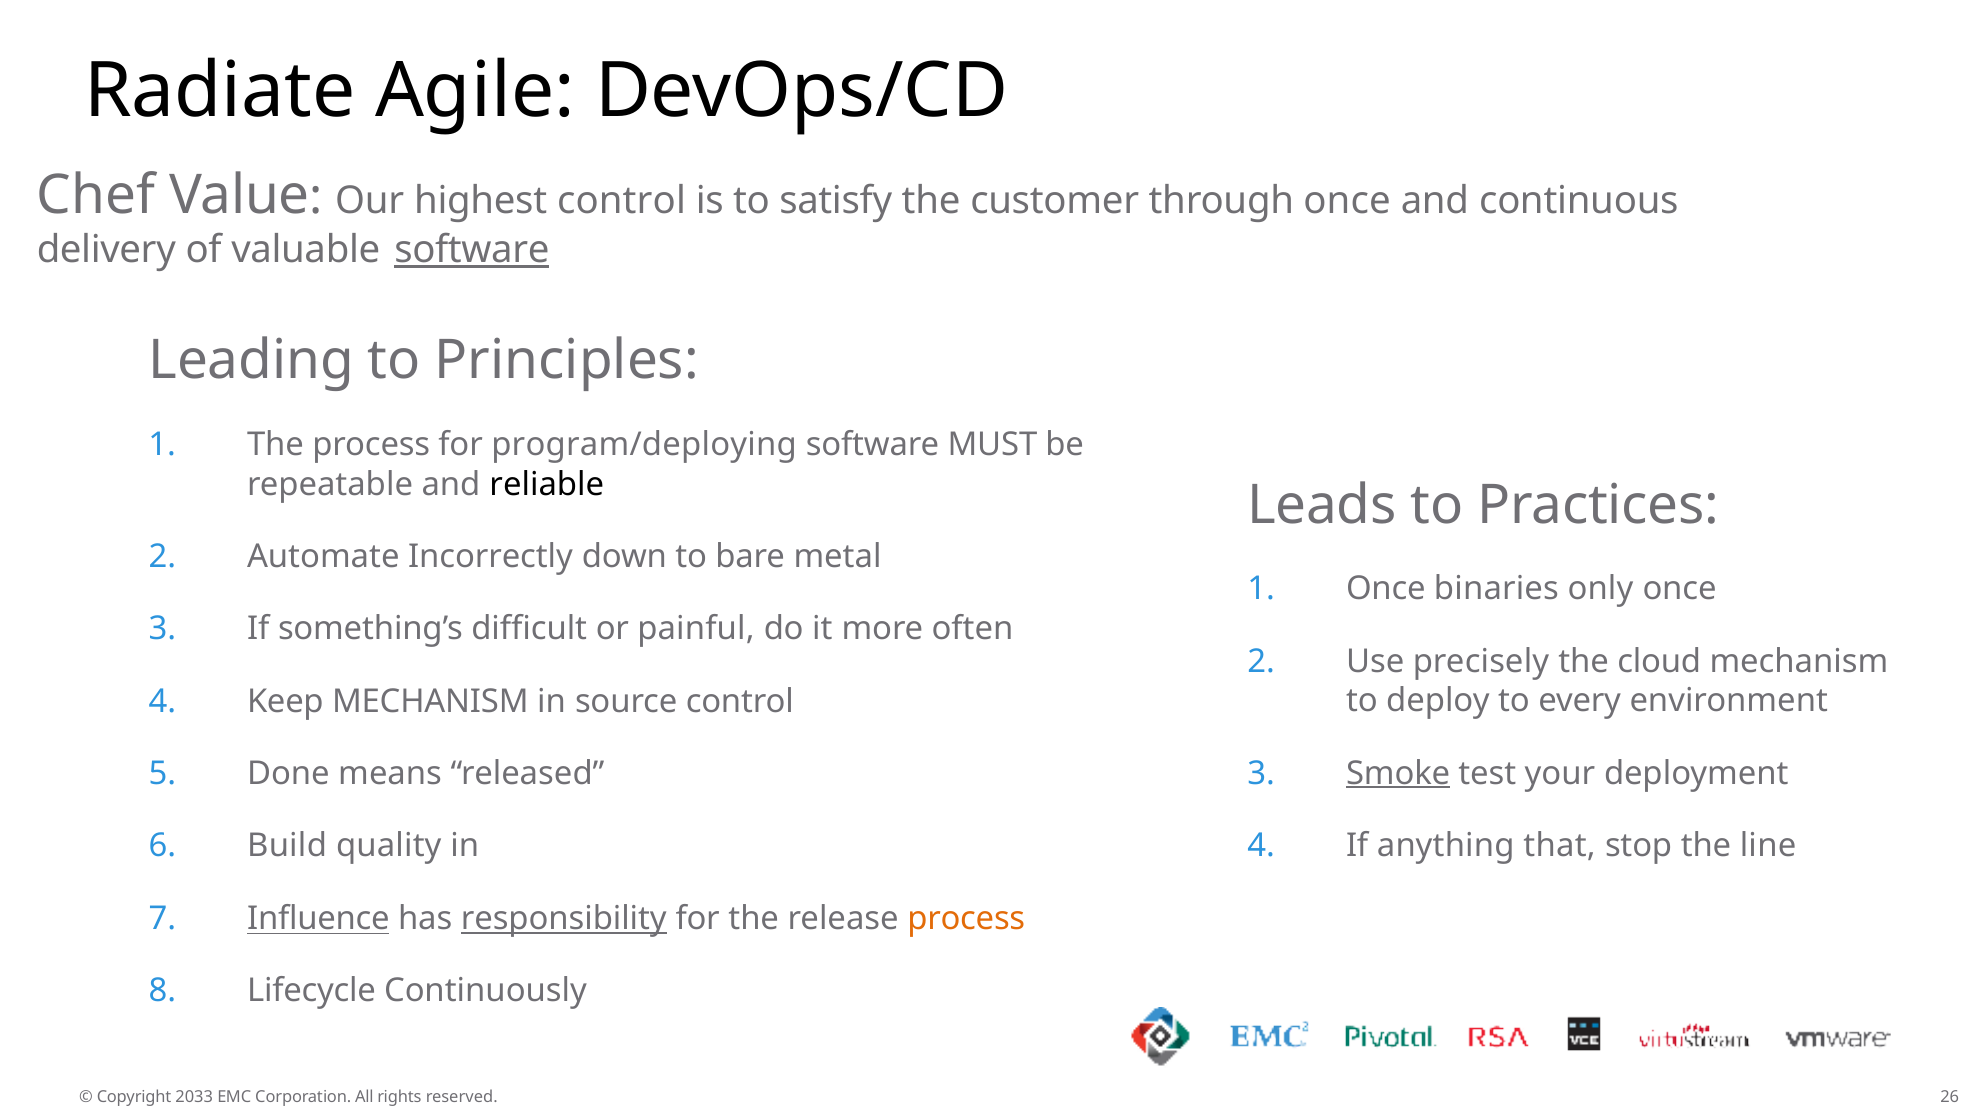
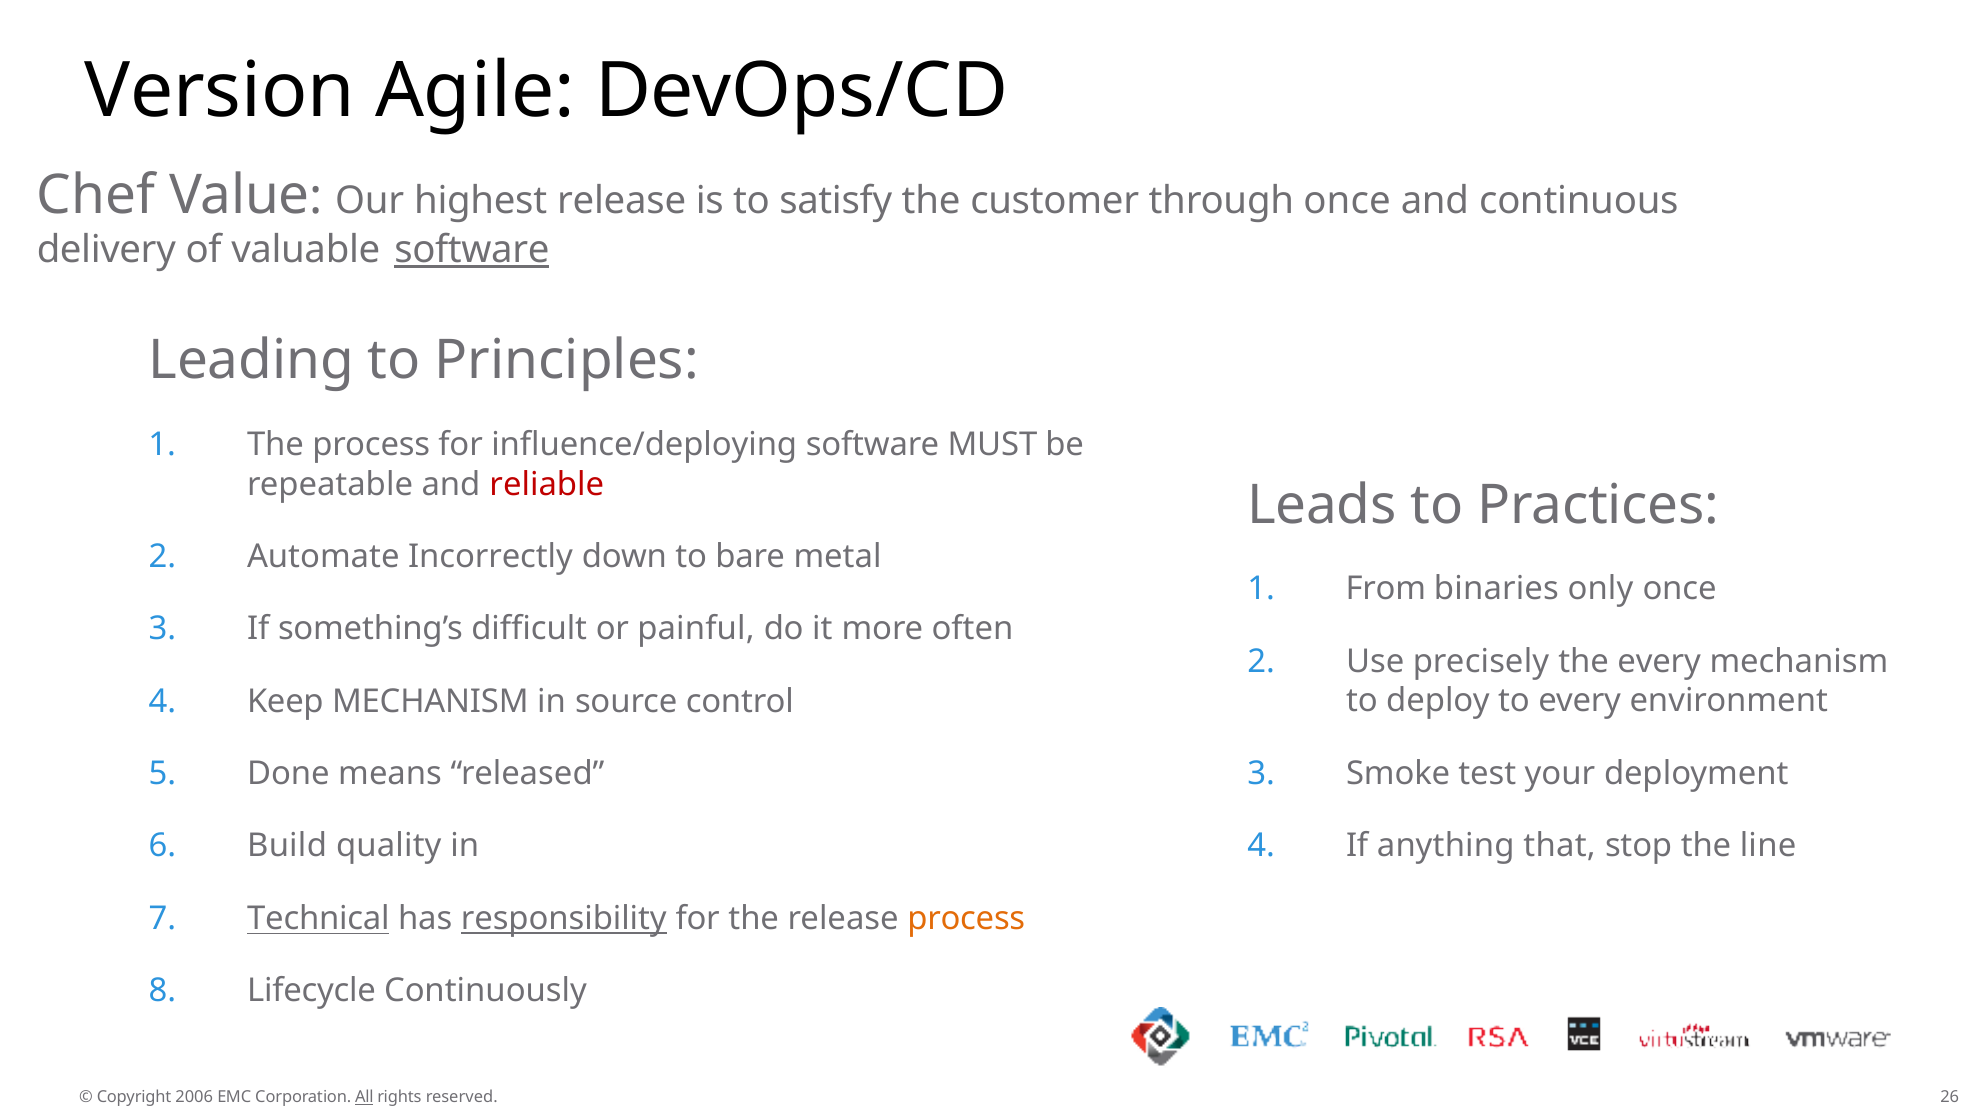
Radiate: Radiate -> Version
highest control: control -> release
program/deploying: program/deploying -> influence/deploying
reliable colour: black -> red
Once at (1386, 589): Once -> From
the cloud: cloud -> every
Smoke underline: present -> none
Influence: Influence -> Technical
2033: 2033 -> 2006
All underline: none -> present
